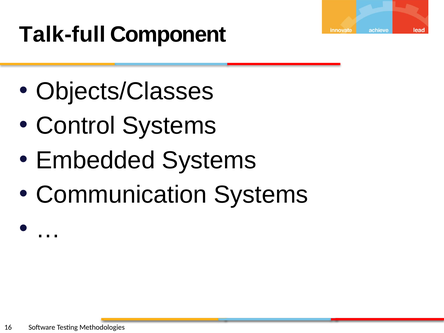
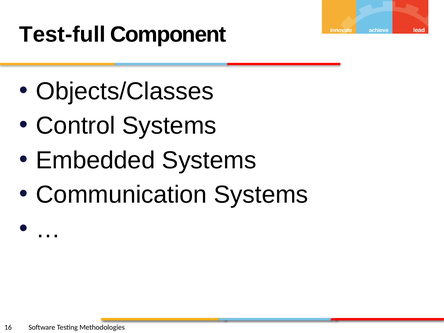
Talk-full: Talk-full -> Test-full
